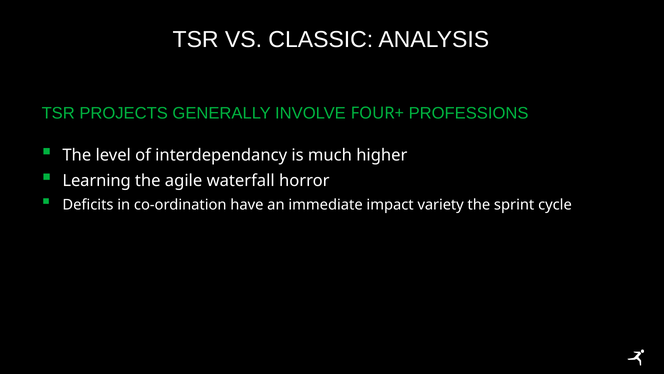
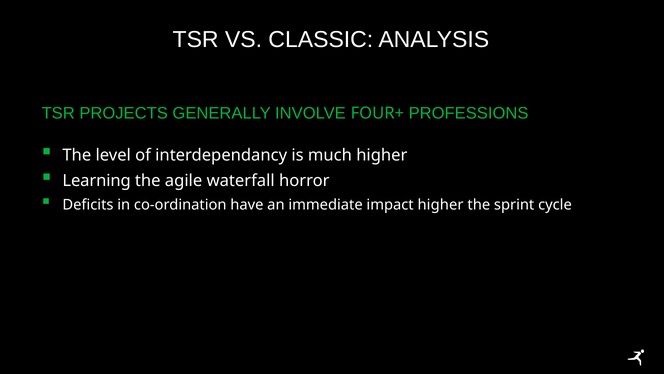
impact variety: variety -> higher
